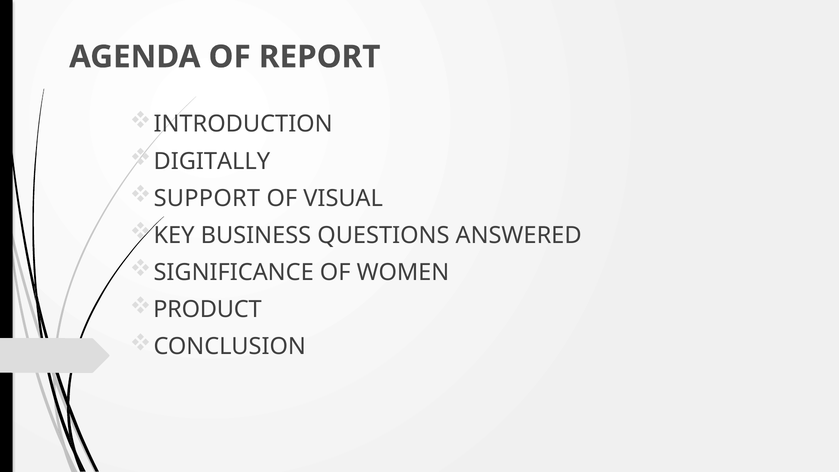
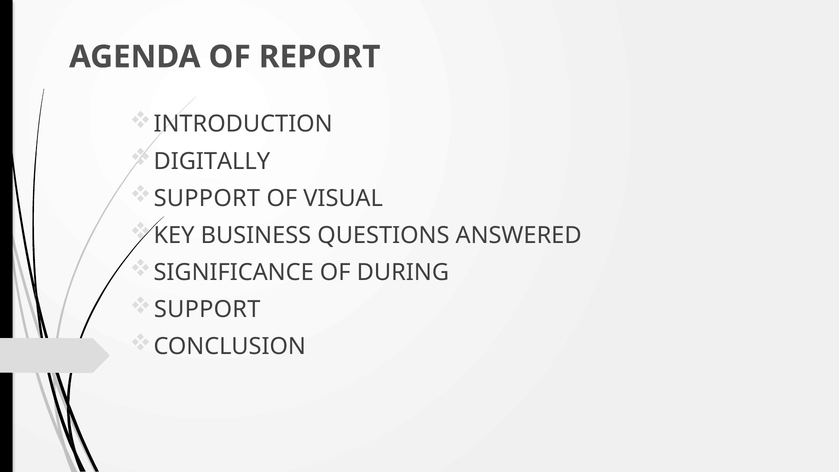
WOMEN: WOMEN -> DURING
PRODUCT at (207, 310): PRODUCT -> SUPPORT
